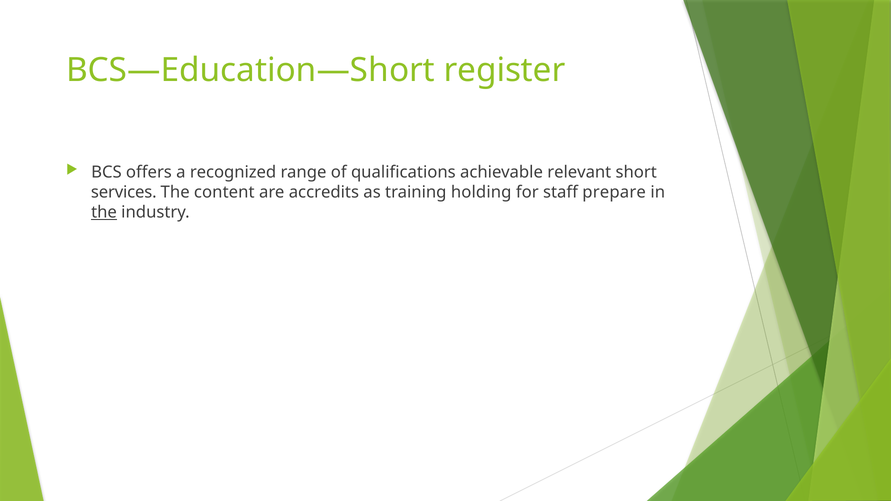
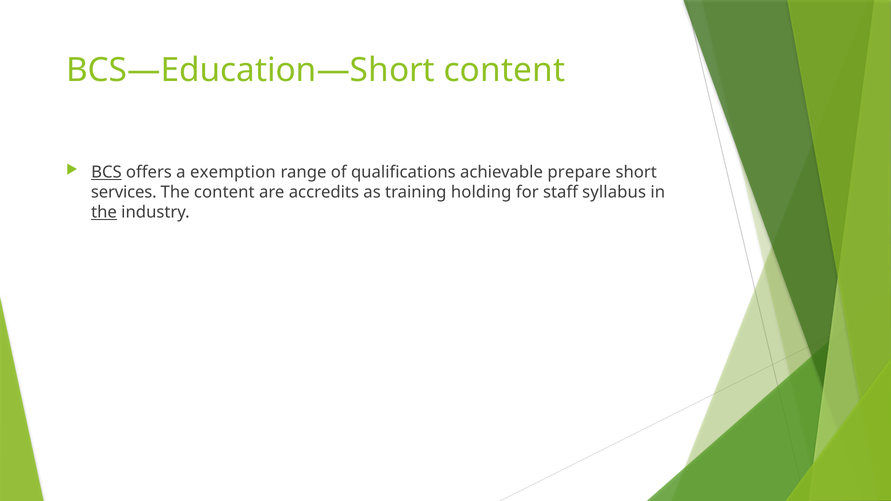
BCS—Education—Short register: register -> content
BCS underline: none -> present
recognized: recognized -> exemption
relevant: relevant -> prepare
prepare: prepare -> syllabus
